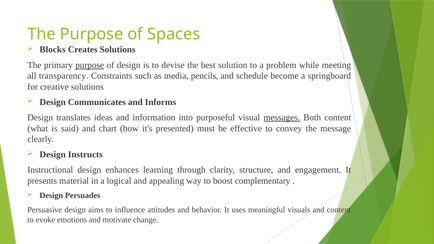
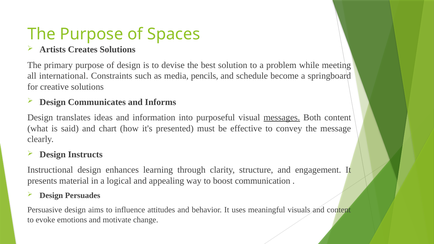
Blocks: Blocks -> Artists
purpose at (90, 65) underline: present -> none
transparency: transparency -> international
complementary: complementary -> communication
